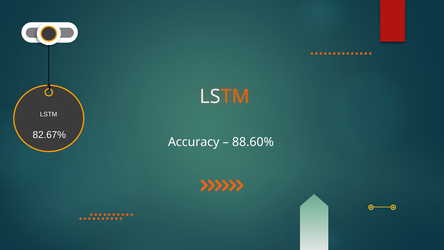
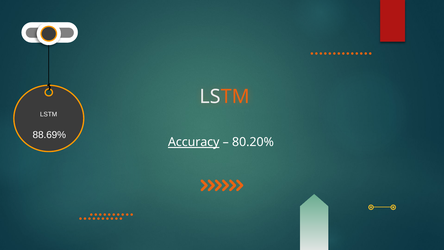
82.67%: 82.67% -> 88.69%
Accuracy underline: none -> present
88.60%: 88.60% -> 80.20%
